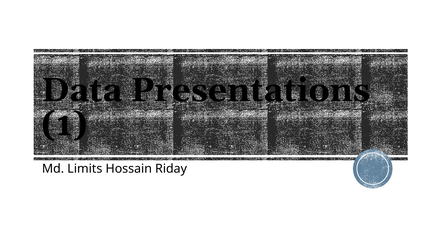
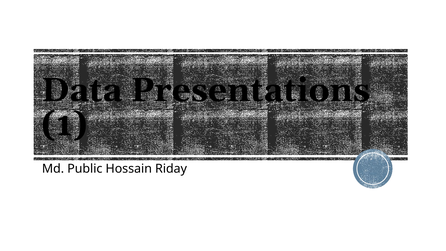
Limits: Limits -> Public
